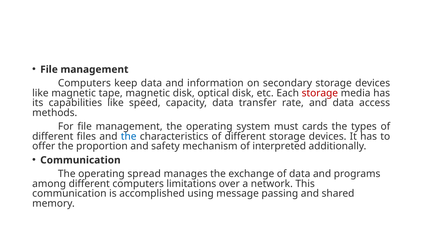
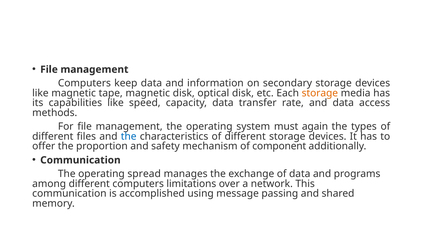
storage at (320, 93) colour: red -> orange
cards: cards -> again
interpreted: interpreted -> component
